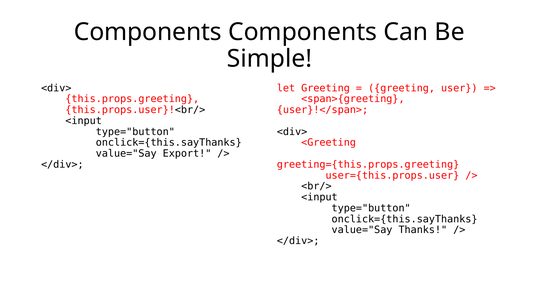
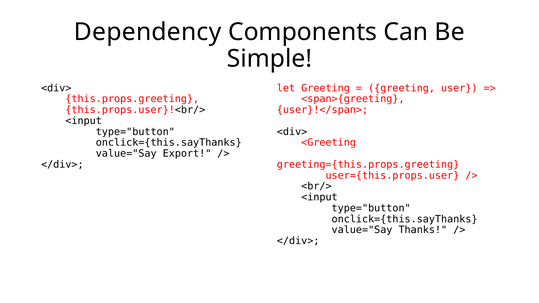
Components at (148, 32): Components -> Dependency
